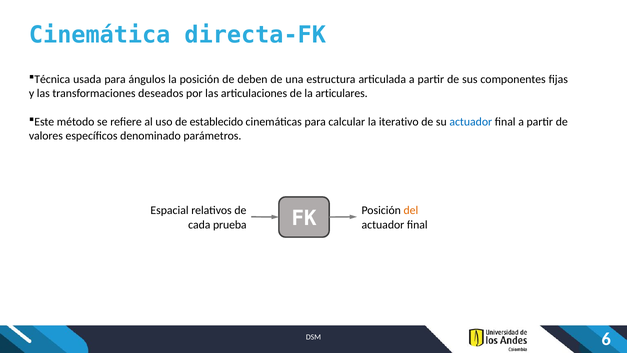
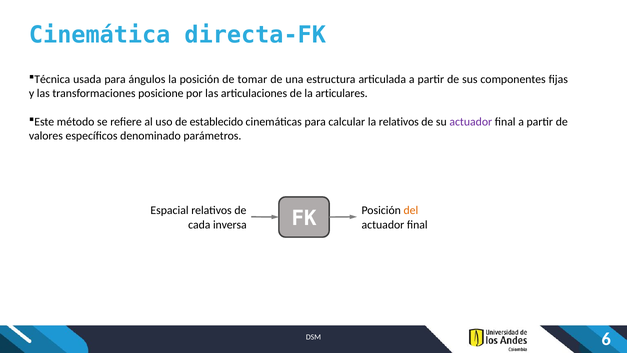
deben: deben -> tomar
deseados: deseados -> posicione
la iterativo: iterativo -> relativos
actuador at (471, 122) colour: blue -> purple
prueba: prueba -> inversa
